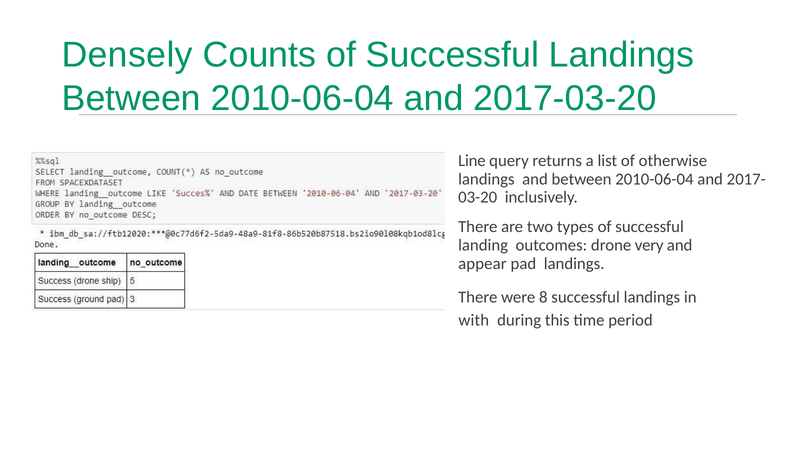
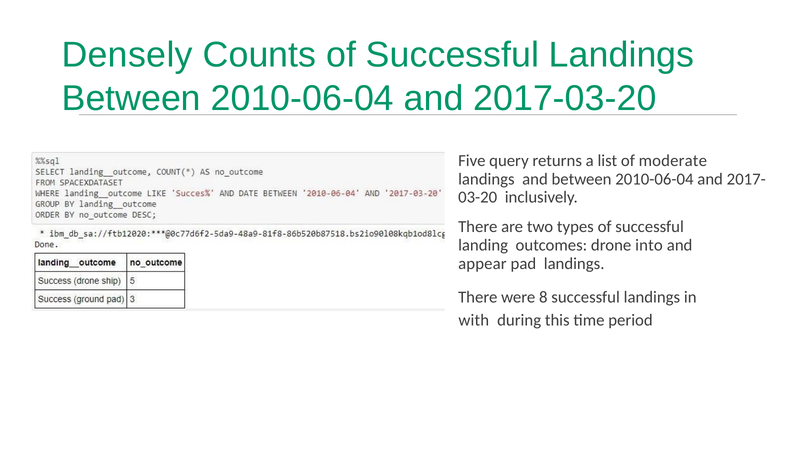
Line: Line -> Five
otherwise: otherwise -> moderate
very: very -> into
